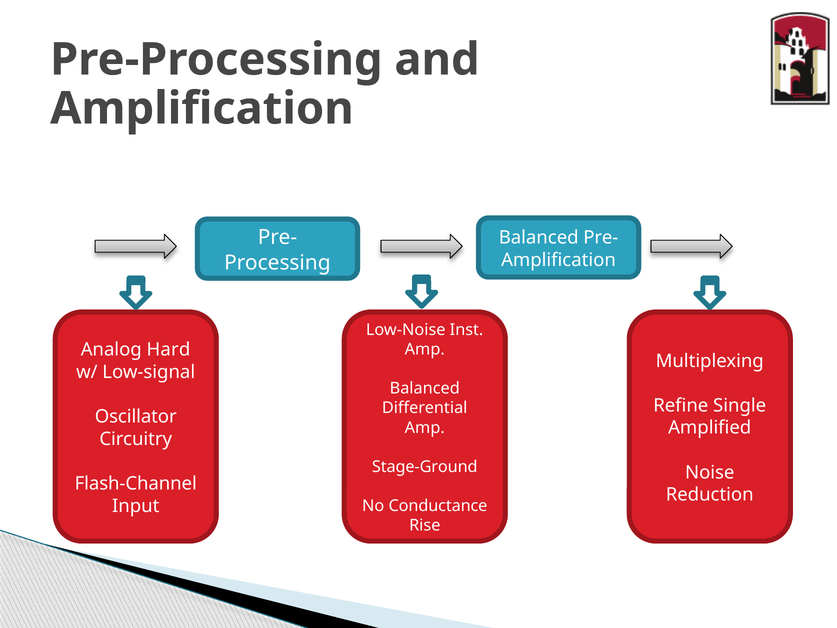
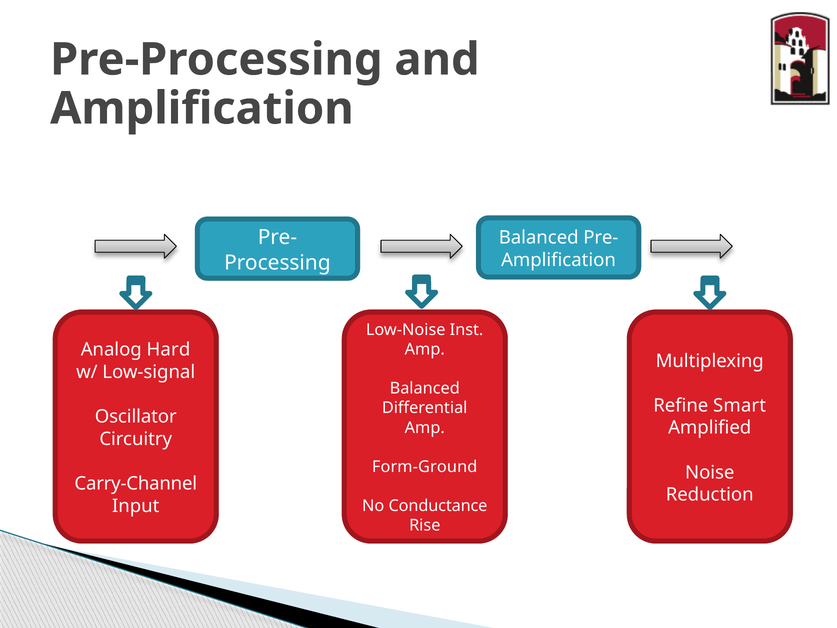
Single: Single -> Smart
Stage-Ground: Stage-Ground -> Form-Ground
Flash-Channel: Flash-Channel -> Carry-Channel
